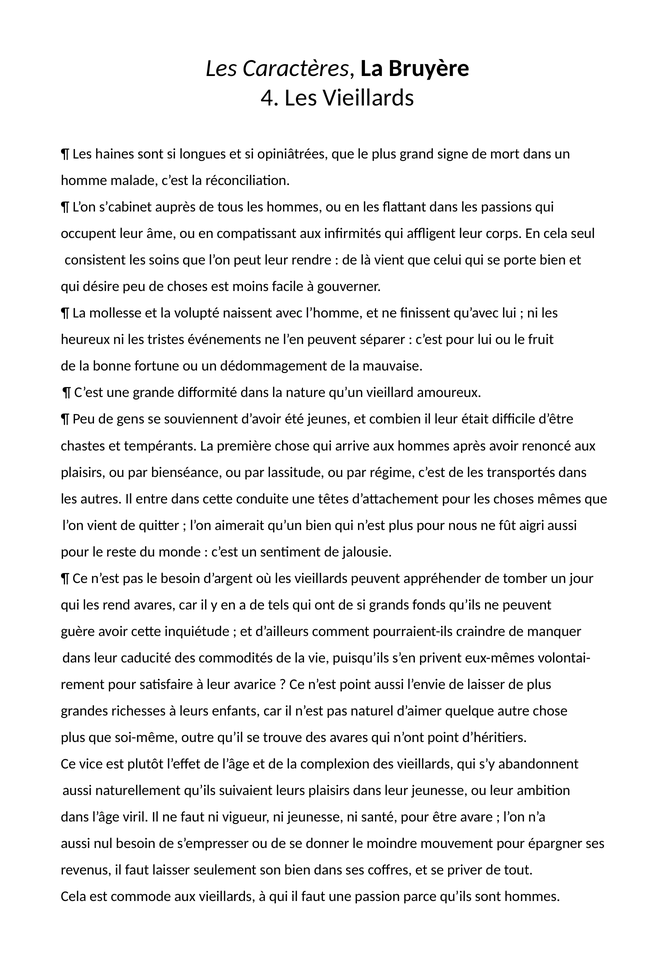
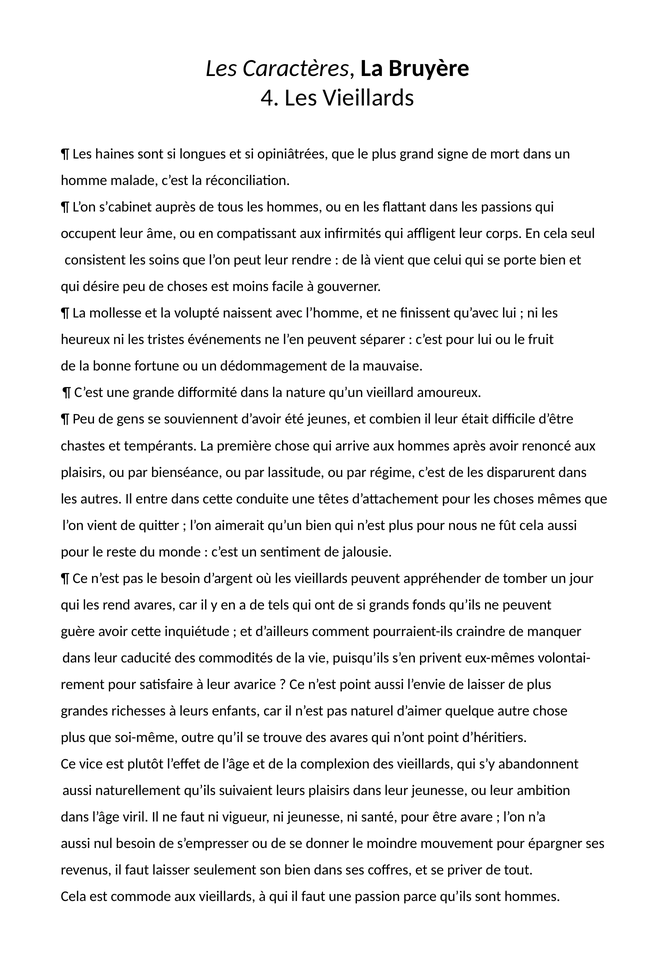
transportés: transportés -> disparurent
fût aigri: aigri -> cela
